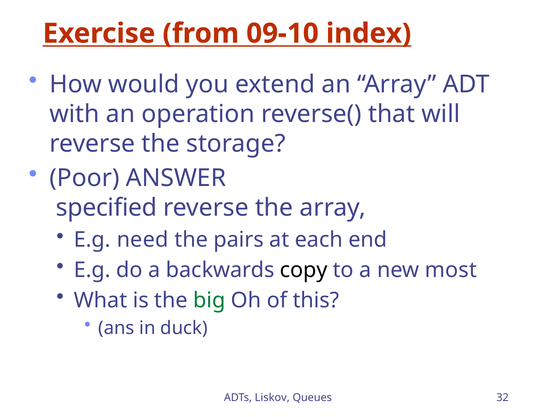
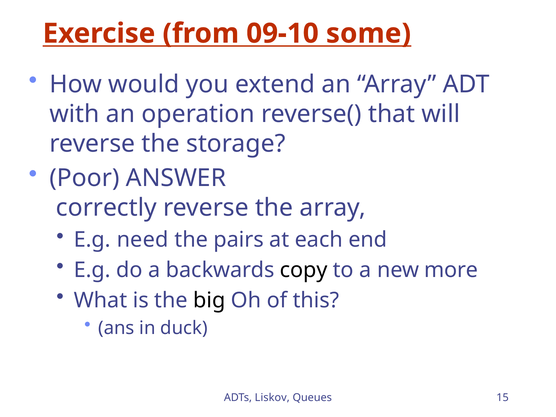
index: index -> some
specified: specified -> correctly
most: most -> more
big colour: green -> black
32: 32 -> 15
